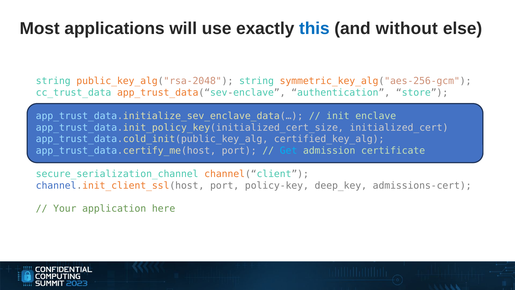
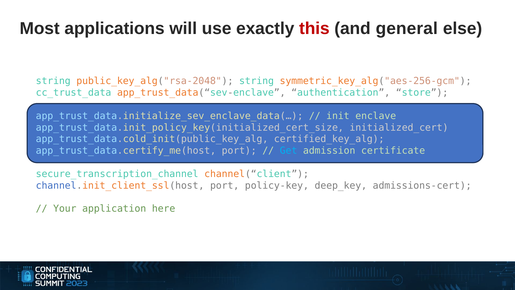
this colour: blue -> red
without: without -> general
secure_serialization_channel: secure_serialization_channel -> secure_transcription_channel
